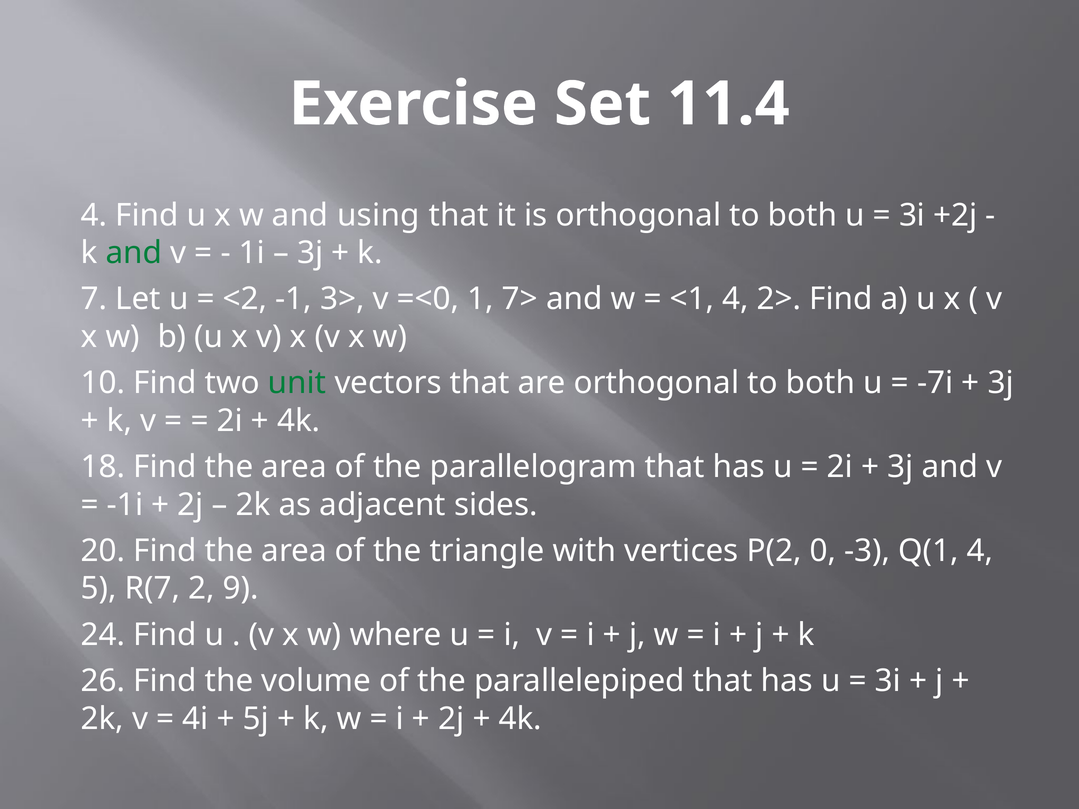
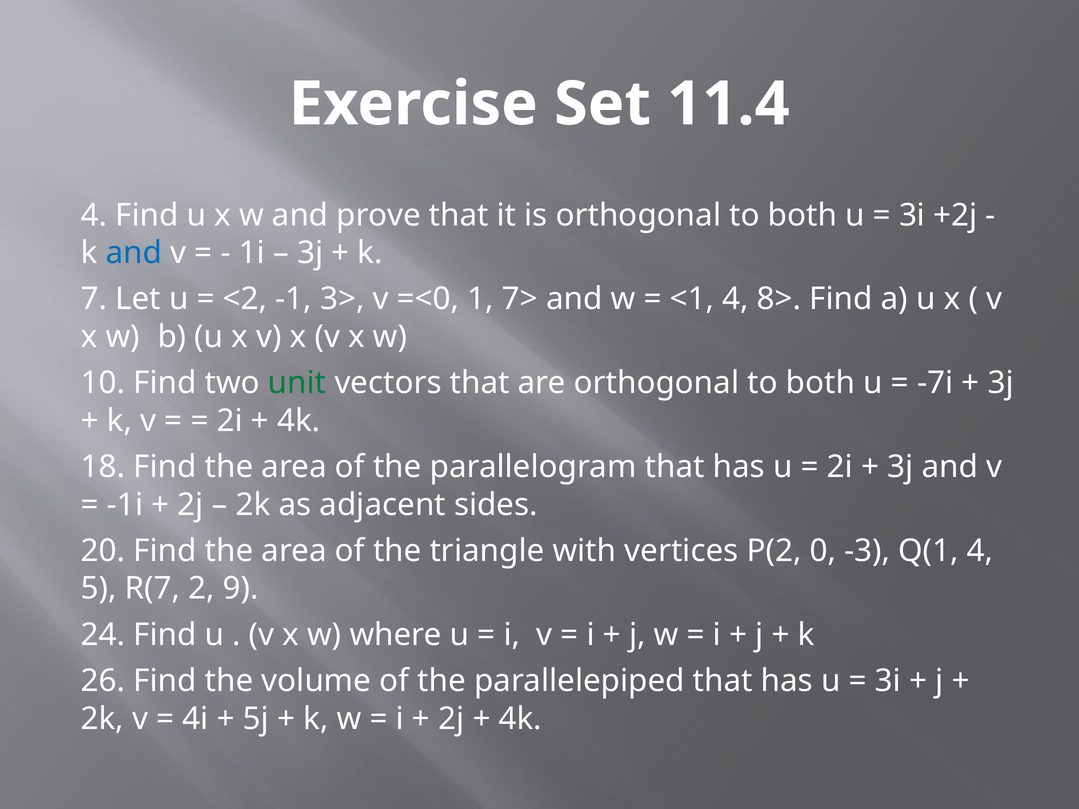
using: using -> prove
and at (134, 253) colour: green -> blue
2>: 2> -> 8>
